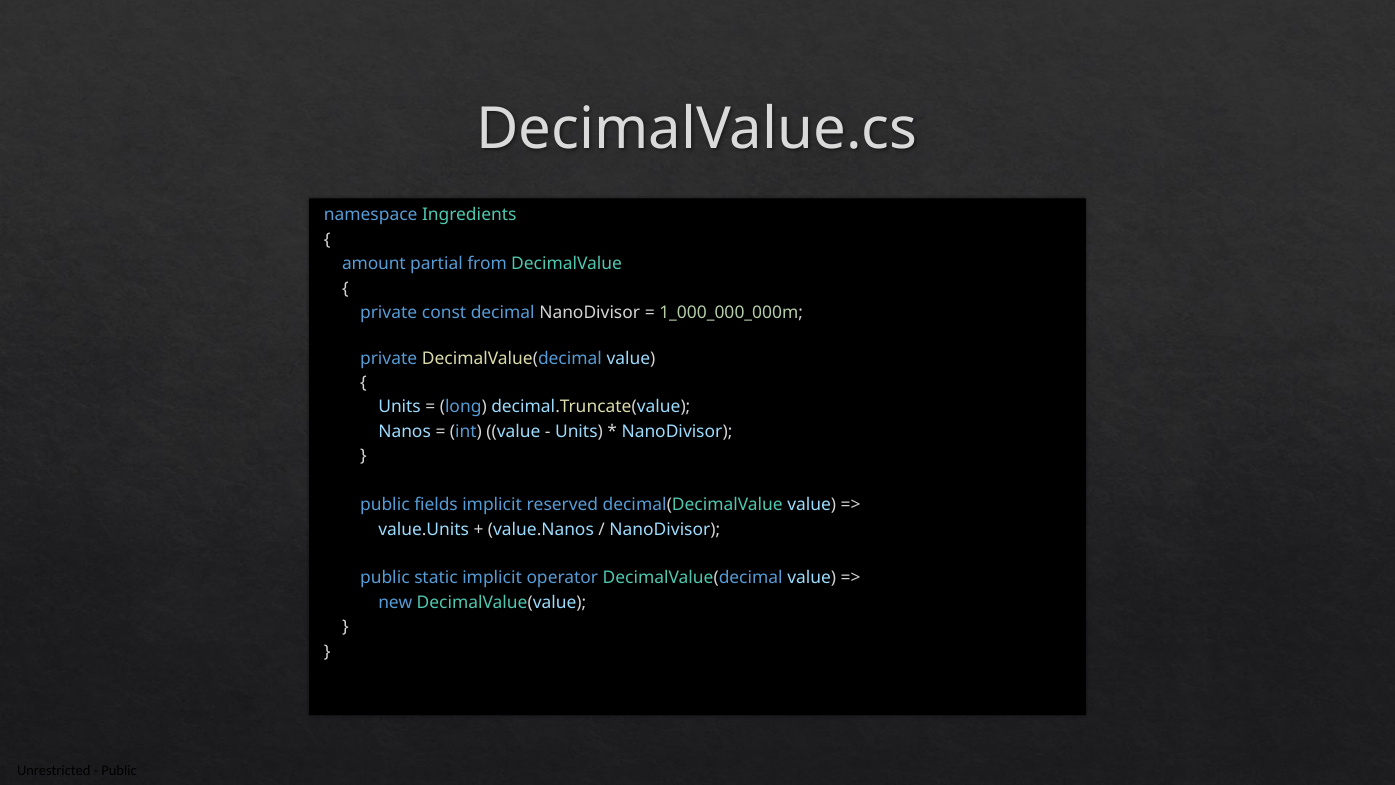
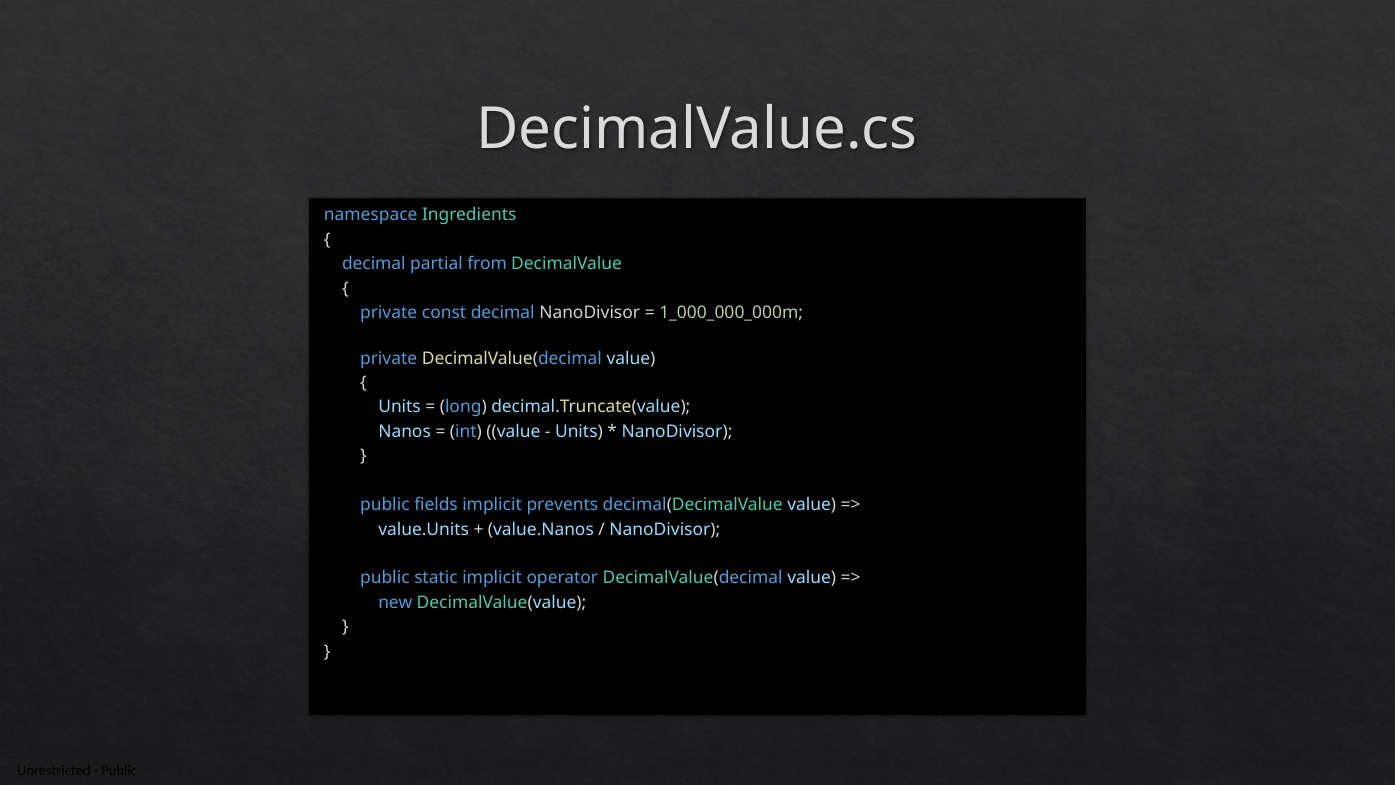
amount at (374, 264): amount -> decimal
reserved: reserved -> prevents
